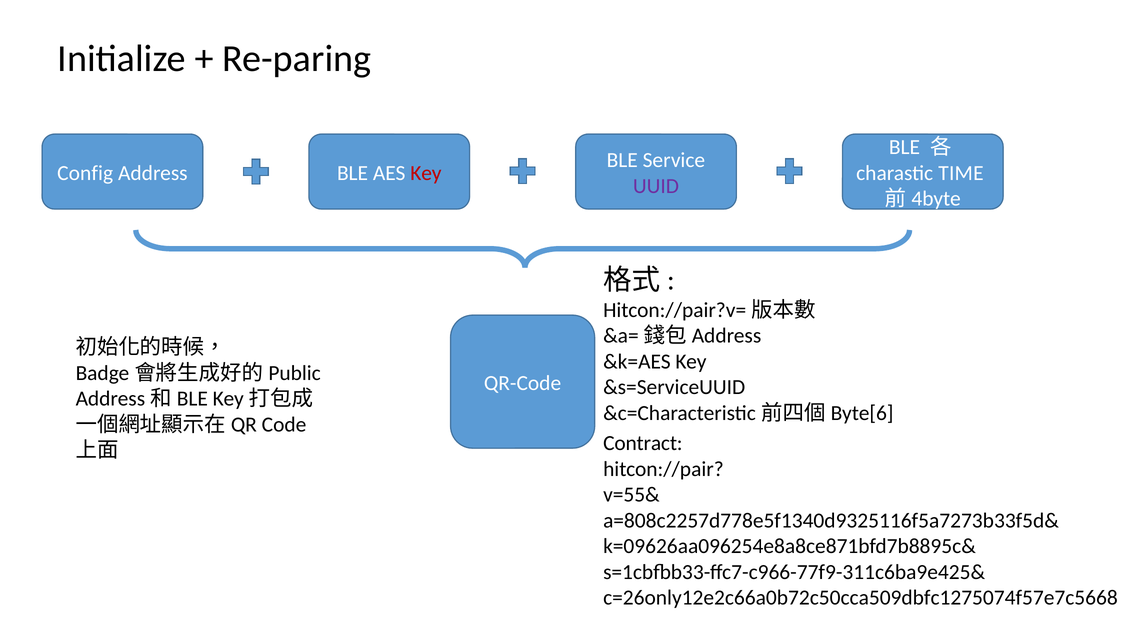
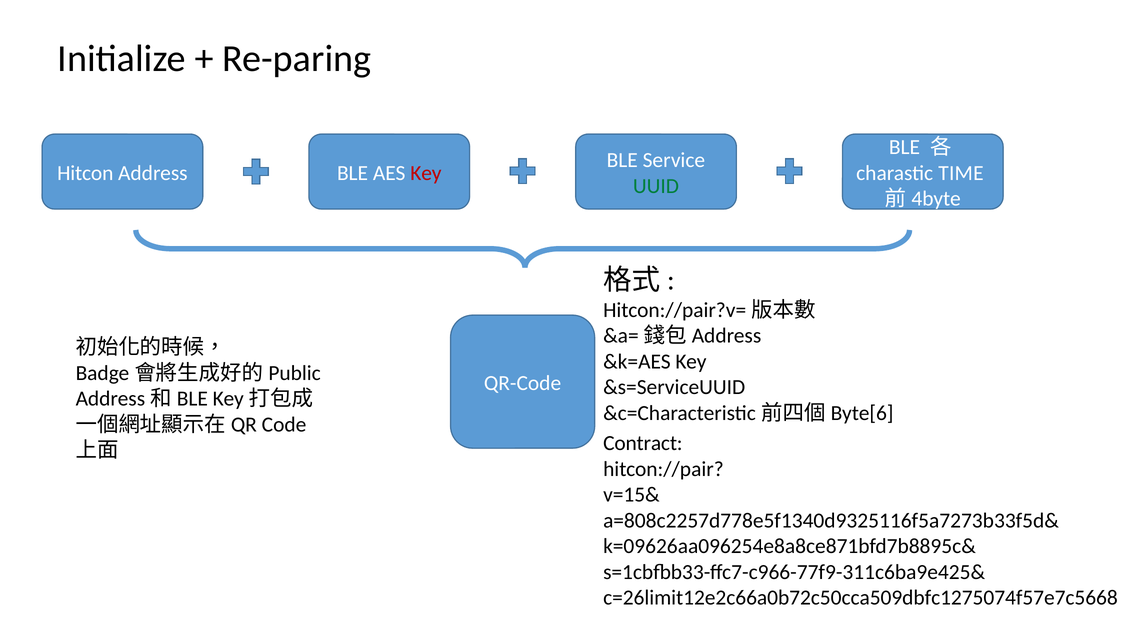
Config: Config -> Hitcon
UUID colour: purple -> green
v=55&: v=55& -> v=15&
c=26only12e2c66a0b72c50cca509dbfc1275074f57e7c5668: c=26only12e2c66a0b72c50cca509dbfc1275074f57e7c5668 -> c=26limit12e2c66a0b72c50cca509dbfc1275074f57e7c5668
